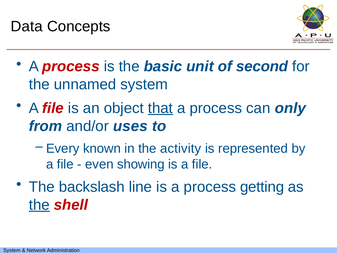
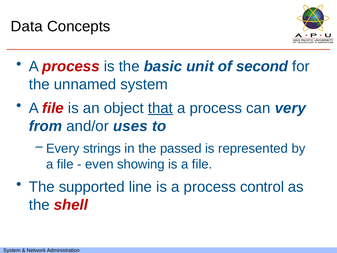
only: only -> very
known: known -> strings
activity: activity -> passed
backslash: backslash -> supported
getting: getting -> control
the at (39, 205) underline: present -> none
